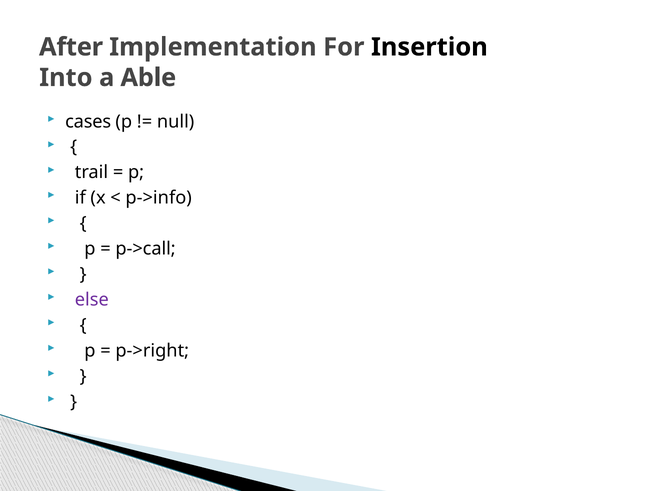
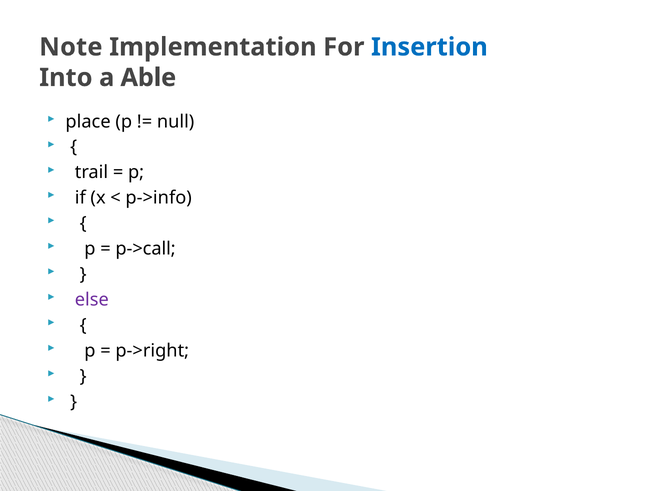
After: After -> Note
Insertion colour: black -> blue
cases: cases -> place
